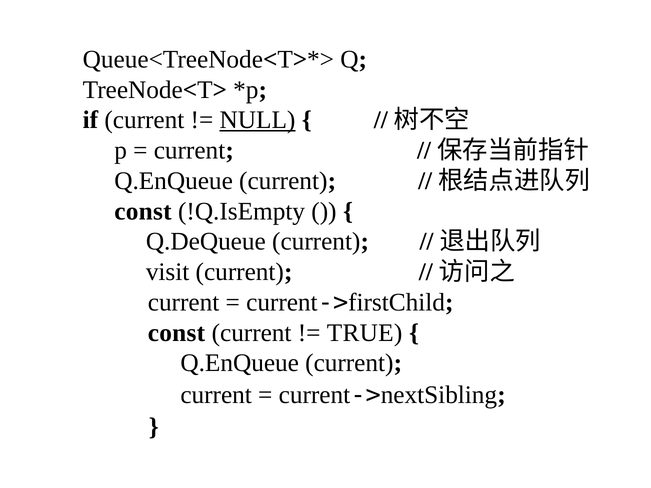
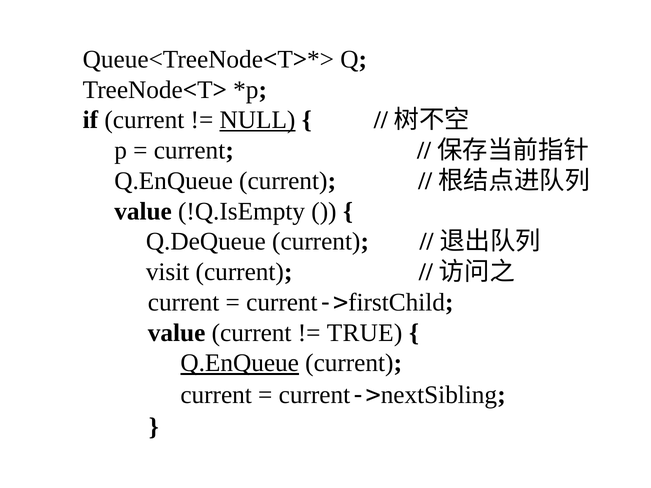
const at (143, 211): const -> value
const at (176, 333): const -> value
Q.EnQueue at (240, 363) underline: none -> present
